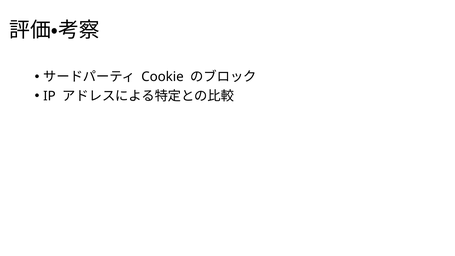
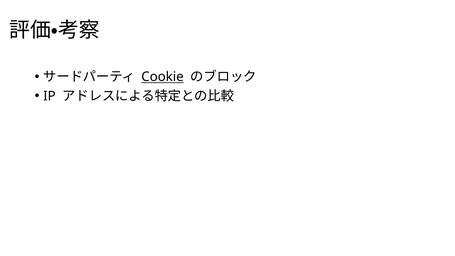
Cookie underline: none -> present
